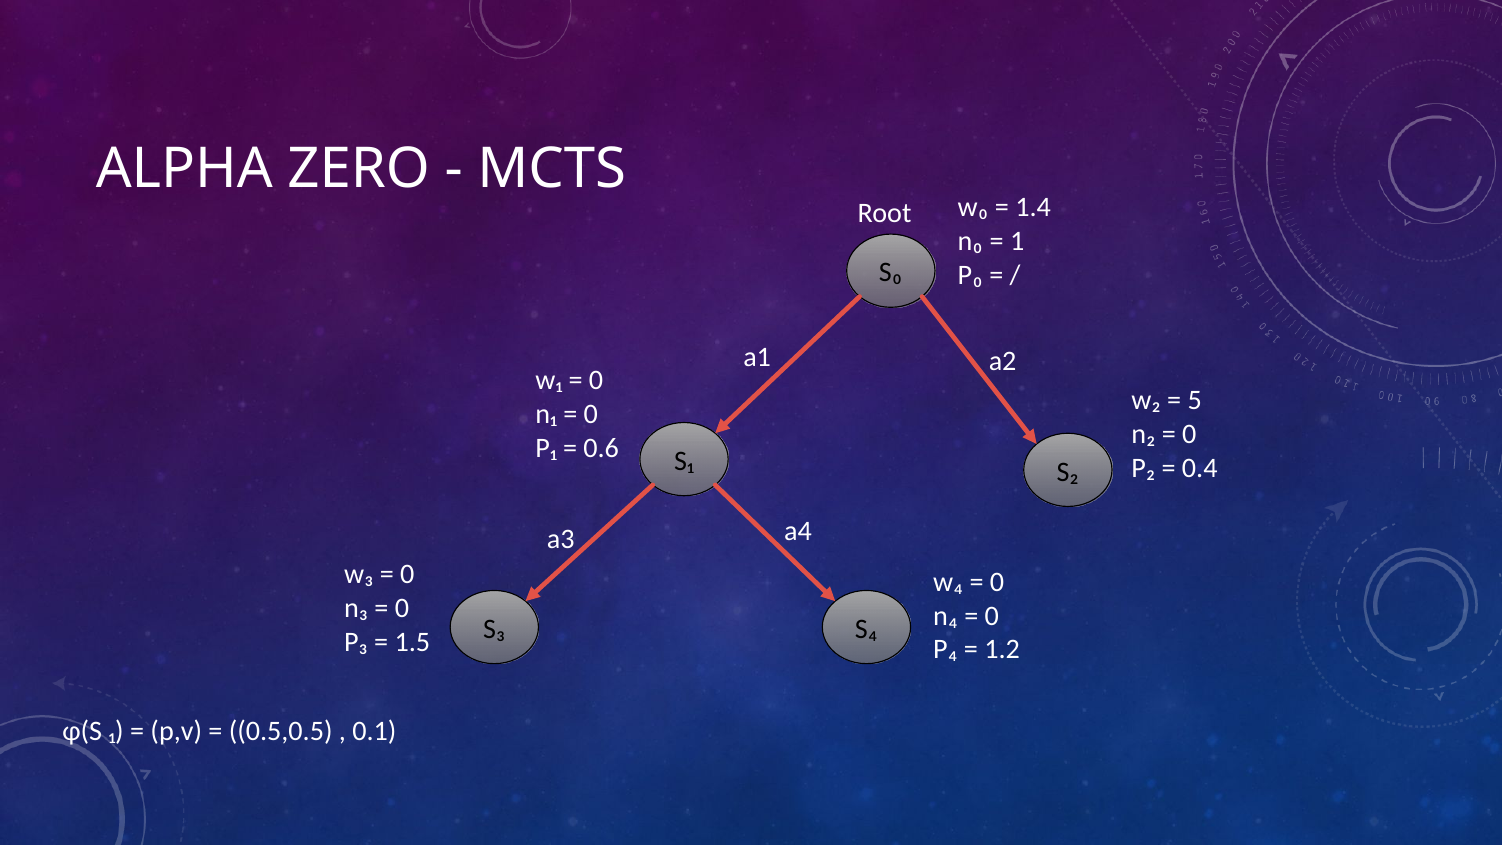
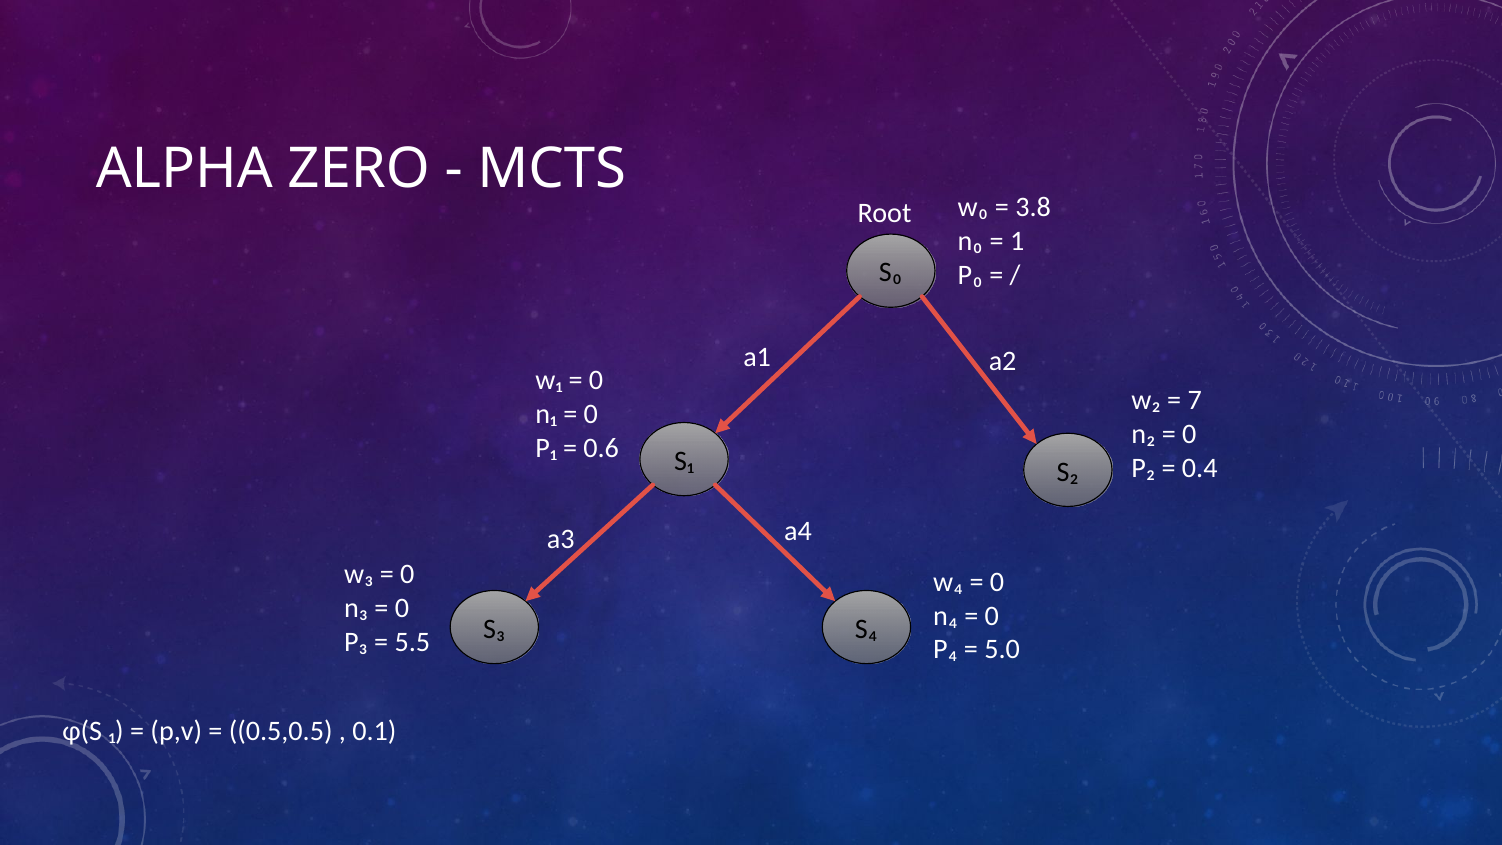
1.4: 1.4 -> 3.8
5: 5 -> 7
1.5: 1.5 -> 5.5
1.2: 1.2 -> 5.0
